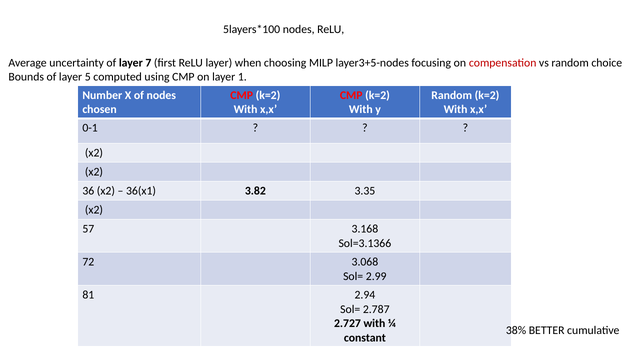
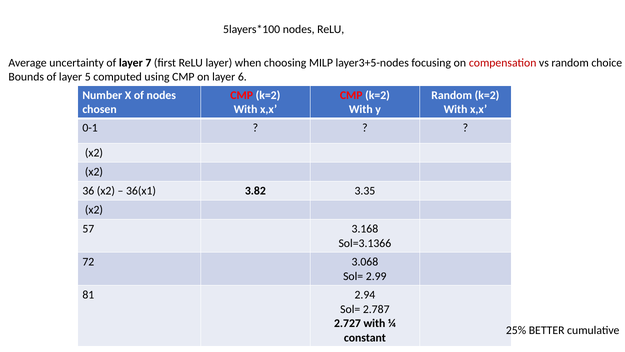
1: 1 -> 6
38%: 38% -> 25%
